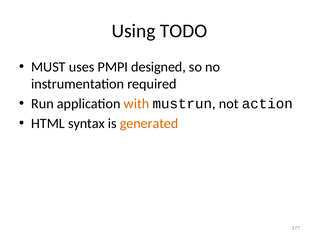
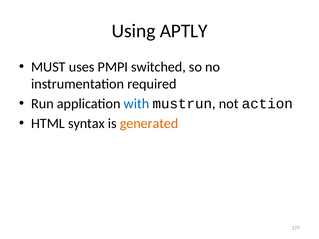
TODO: TODO -> APTLY
designed: designed -> switched
with colour: orange -> blue
